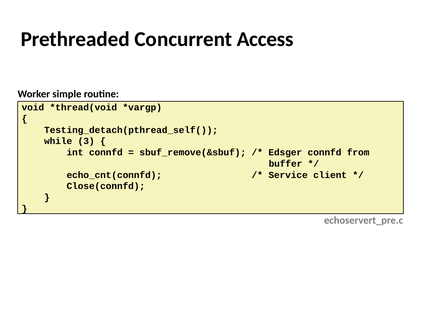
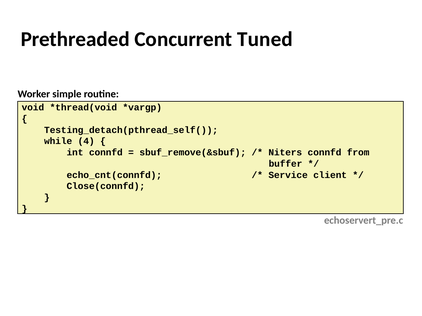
Access: Access -> Tuned
3: 3 -> 4
Edsger: Edsger -> Niters
